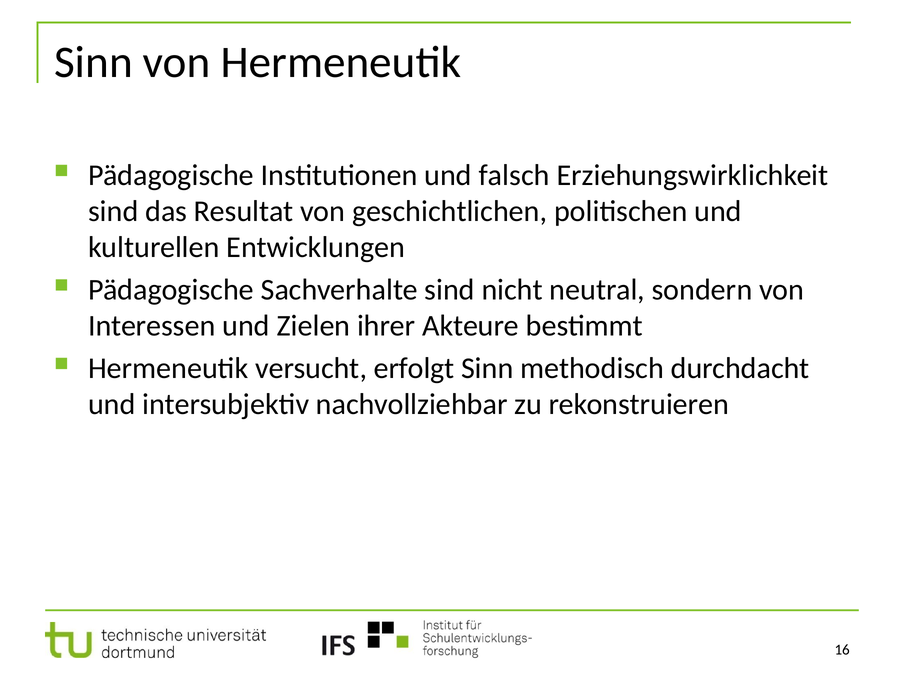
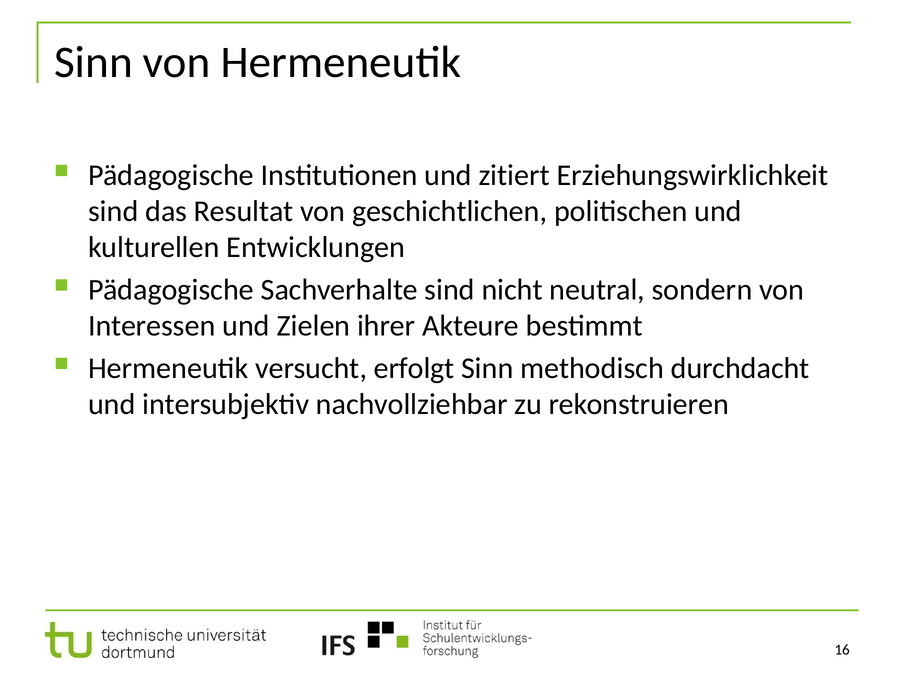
falsch: falsch -> zitiert
